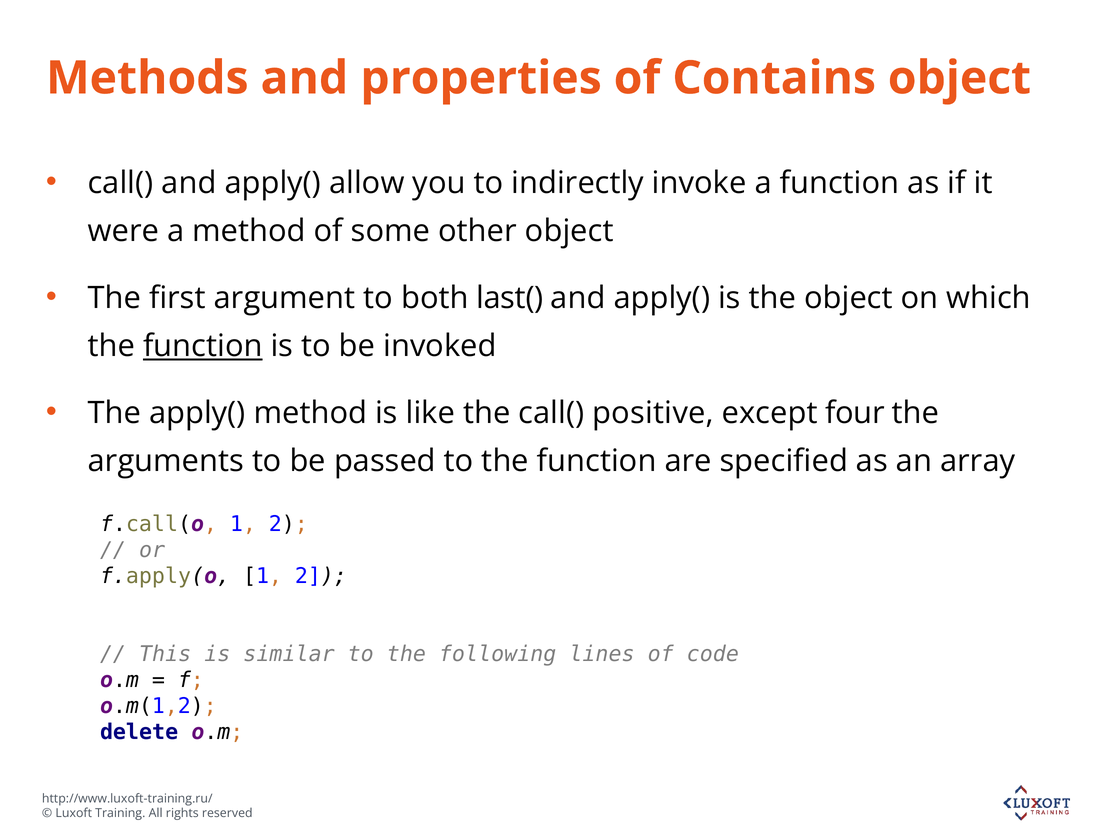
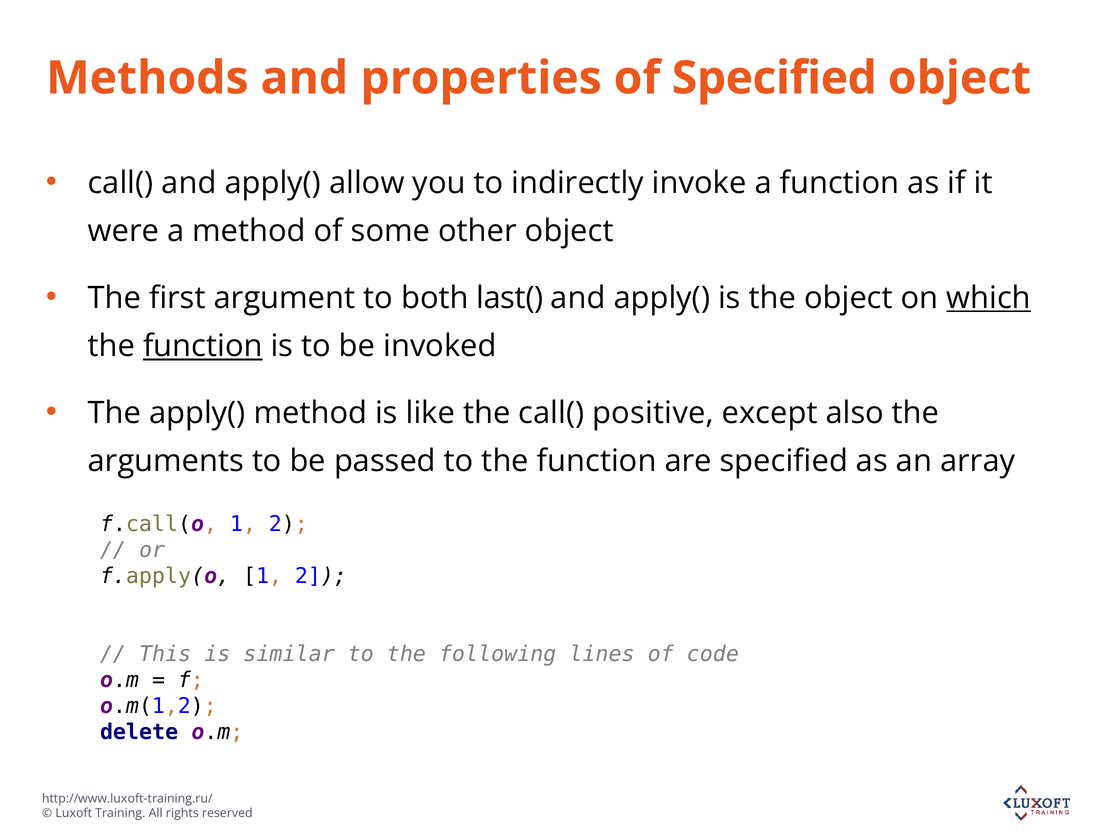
of Contains: Contains -> Specified
which underline: none -> present
four: four -> also
